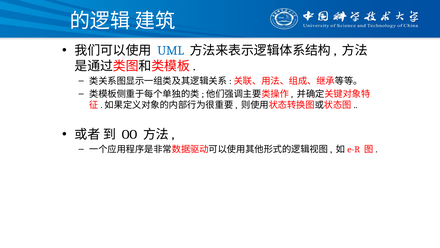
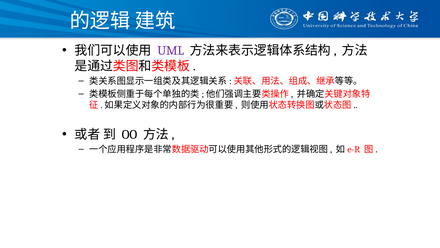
UML colour: blue -> purple
